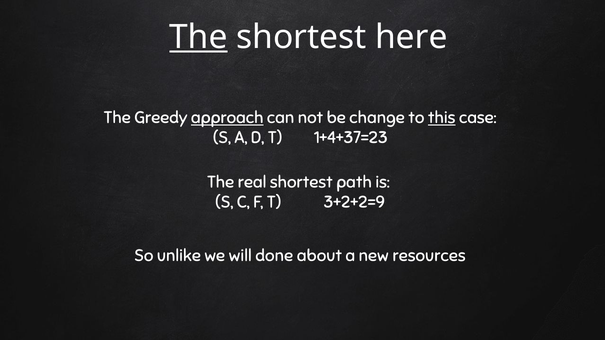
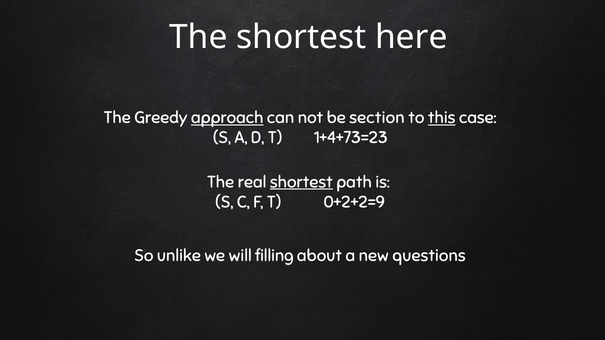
The at (198, 37) underline: present -> none
change: change -> section
1+4+37=23: 1+4+37=23 -> 1+4+73=23
shortest at (301, 182) underline: none -> present
3+2+2=9: 3+2+2=9 -> 0+2+2=9
done: done -> filling
resources: resources -> questions
